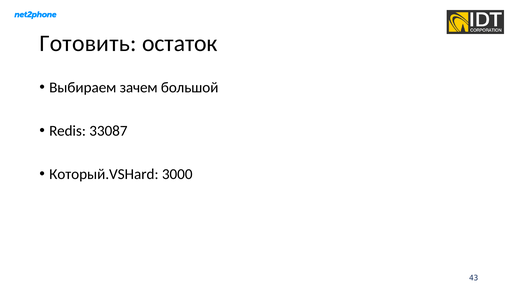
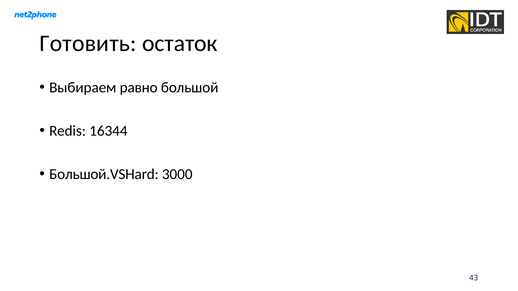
зачем: зачем -> равно
33087: 33087 -> 16344
Который.VSHard: Который.VSHard -> Большой.VSHard
